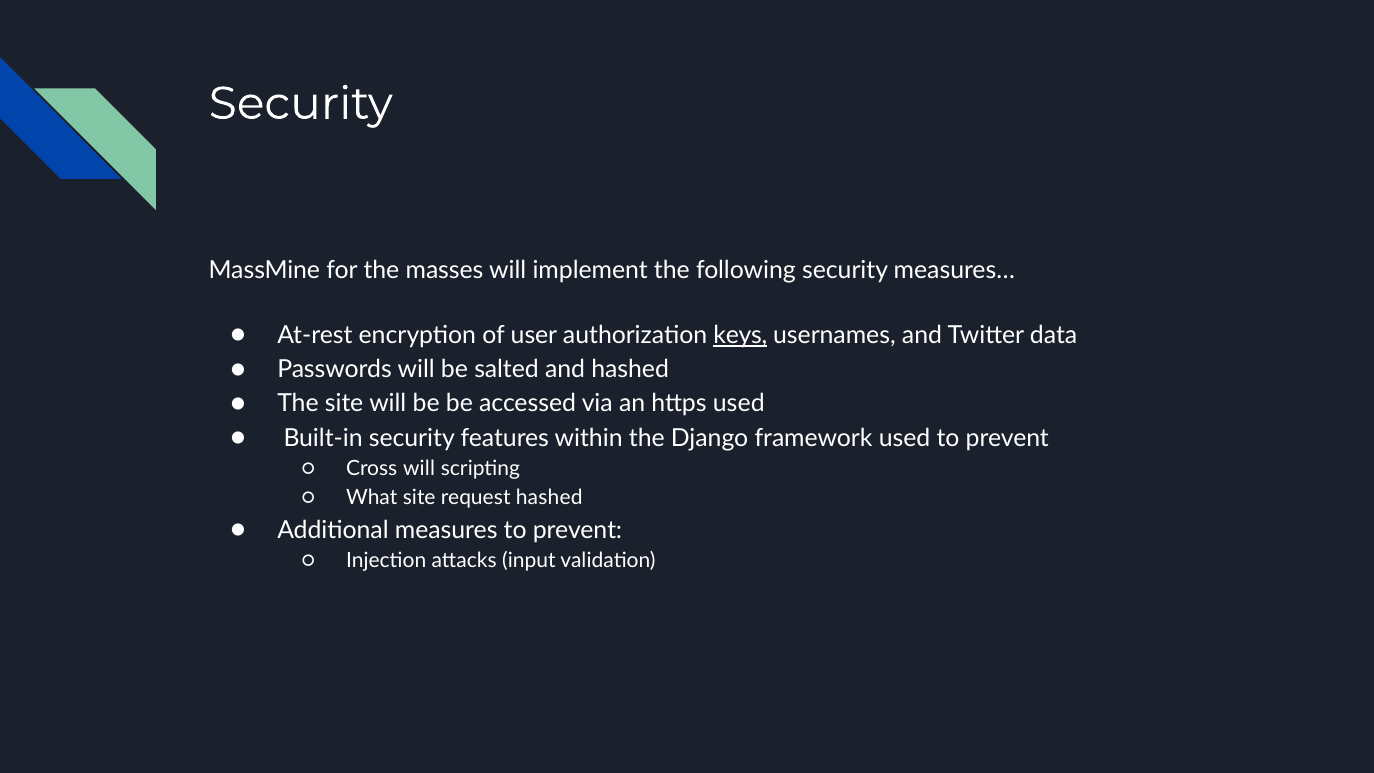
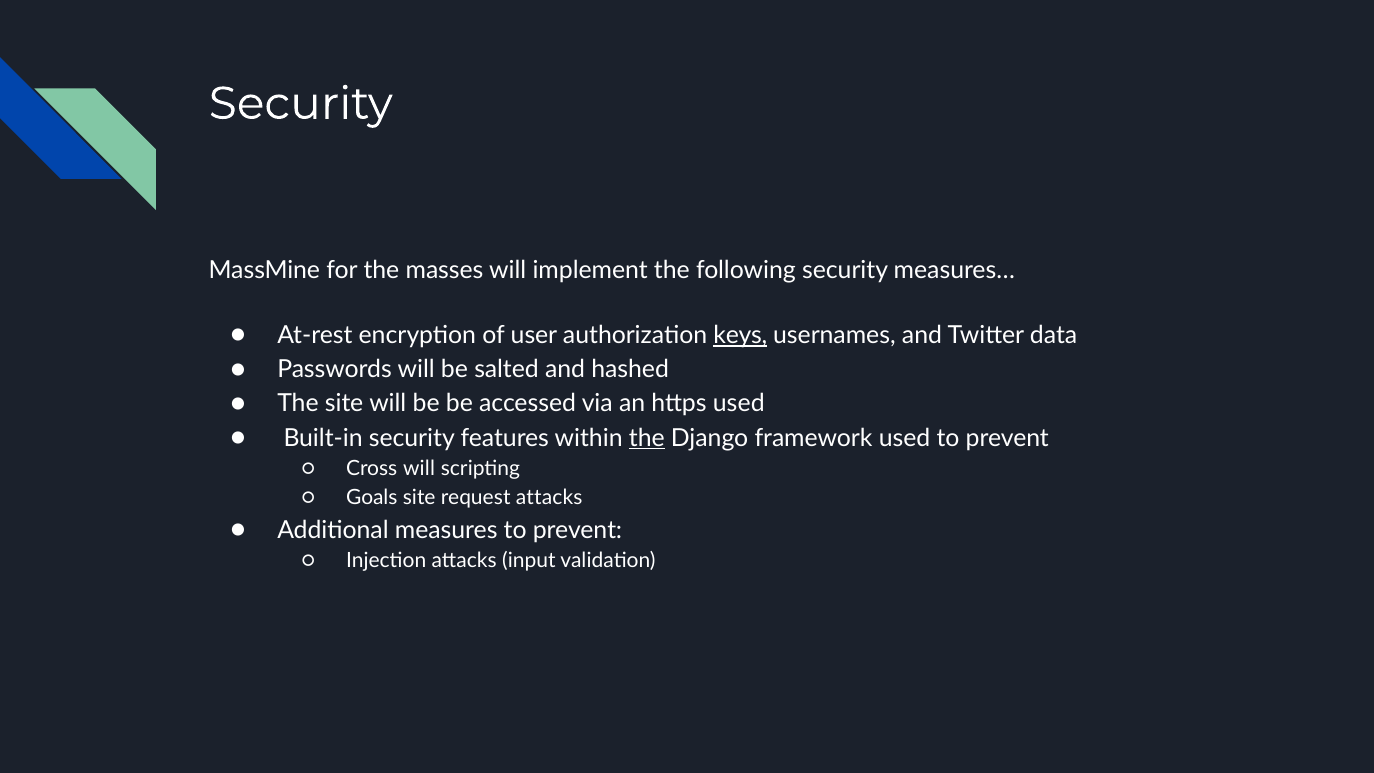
the at (647, 438) underline: none -> present
What: What -> Goals
request hashed: hashed -> attacks
